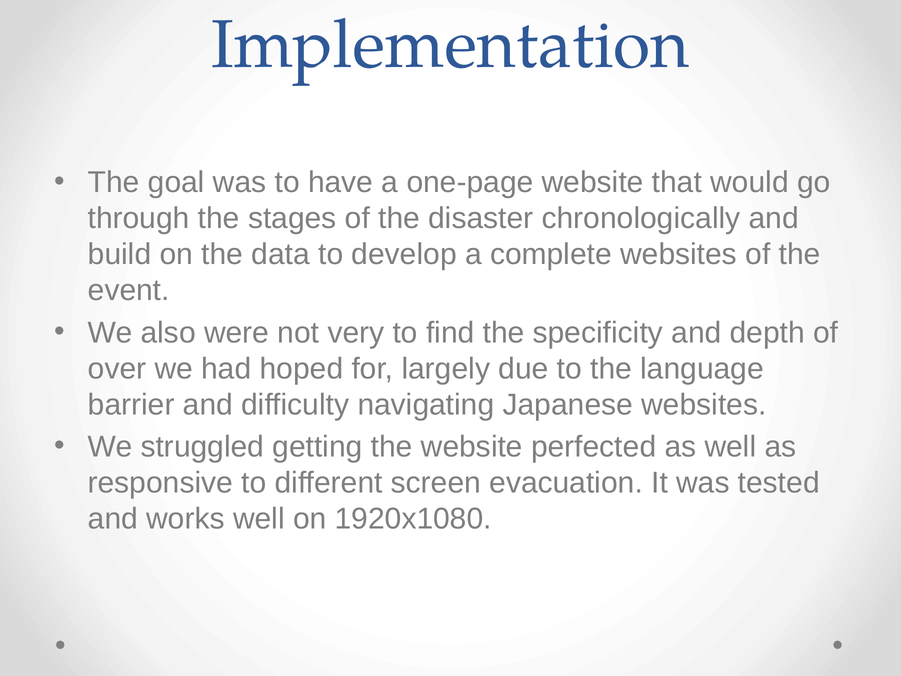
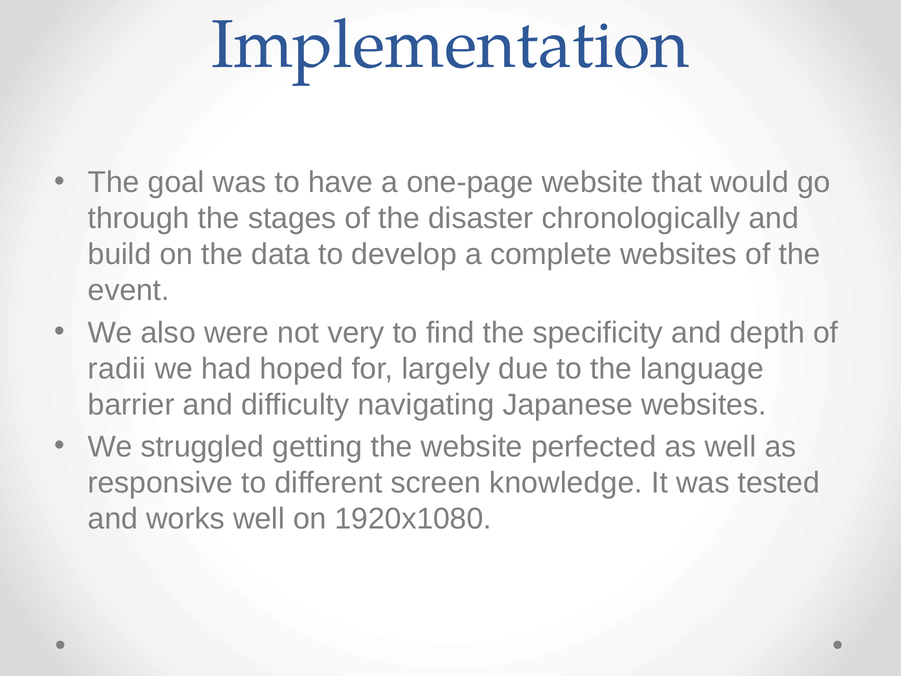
over: over -> radii
evacuation: evacuation -> knowledge
